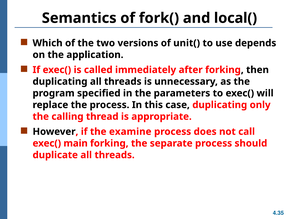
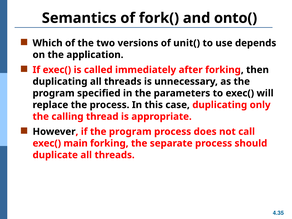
local(: local( -> onto(
if the examine: examine -> program
